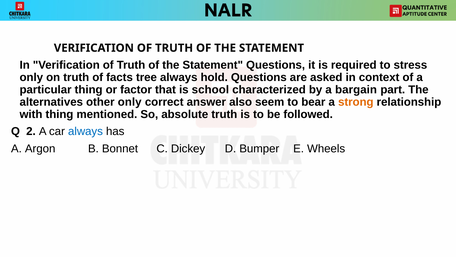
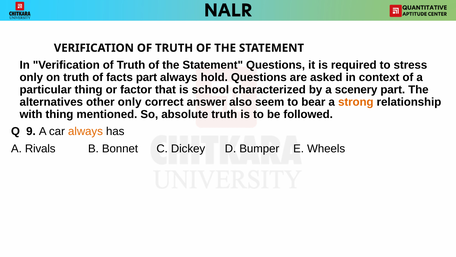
facts tree: tree -> part
bargain: bargain -> scenery
2: 2 -> 9
always at (85, 131) colour: blue -> orange
Argon: Argon -> Rivals
